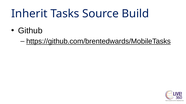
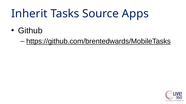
Build: Build -> Apps
